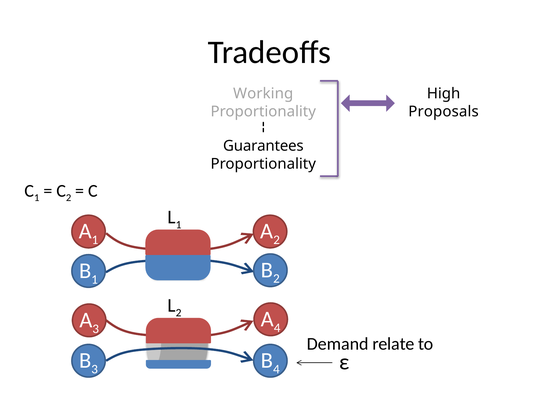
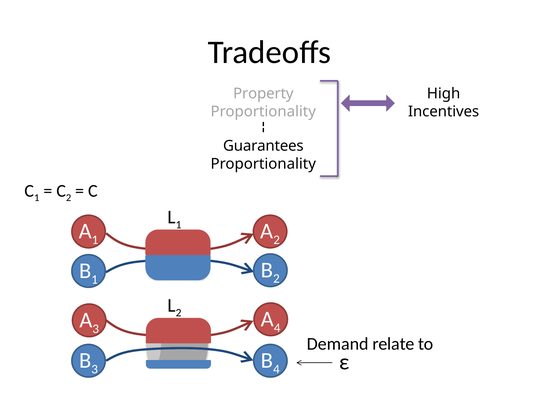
Working: Working -> Property
Proposals: Proposals -> Incentives
